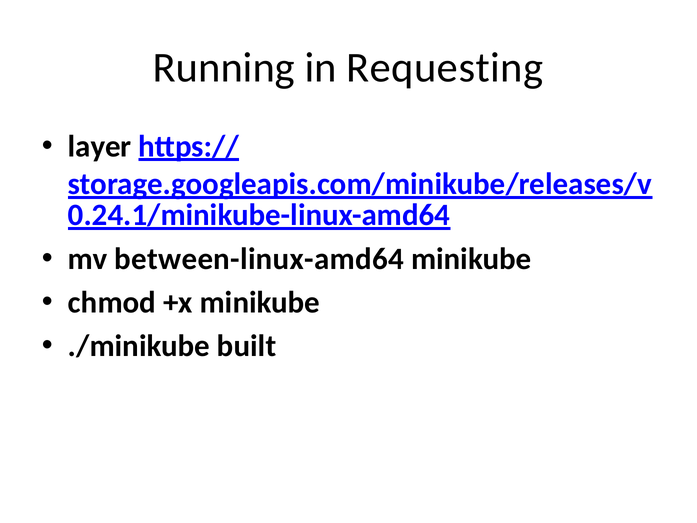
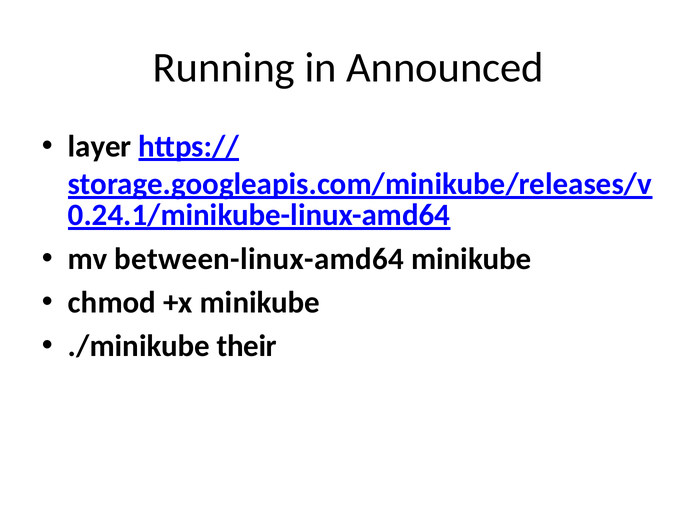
Requesting: Requesting -> Announced
built: built -> their
